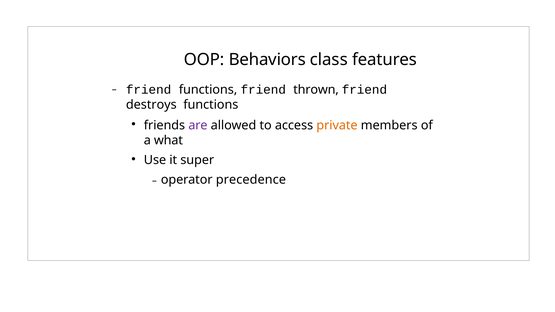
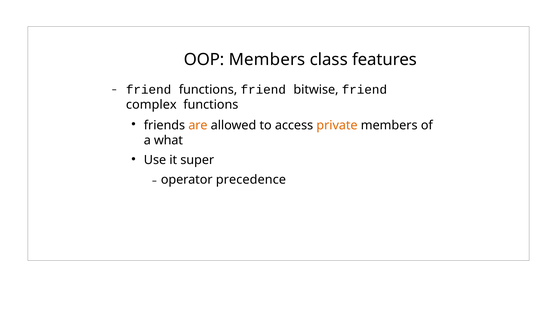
OOP Behaviors: Behaviors -> Members
thrown: thrown -> bitwise
destroys: destroys -> complex
are colour: purple -> orange
